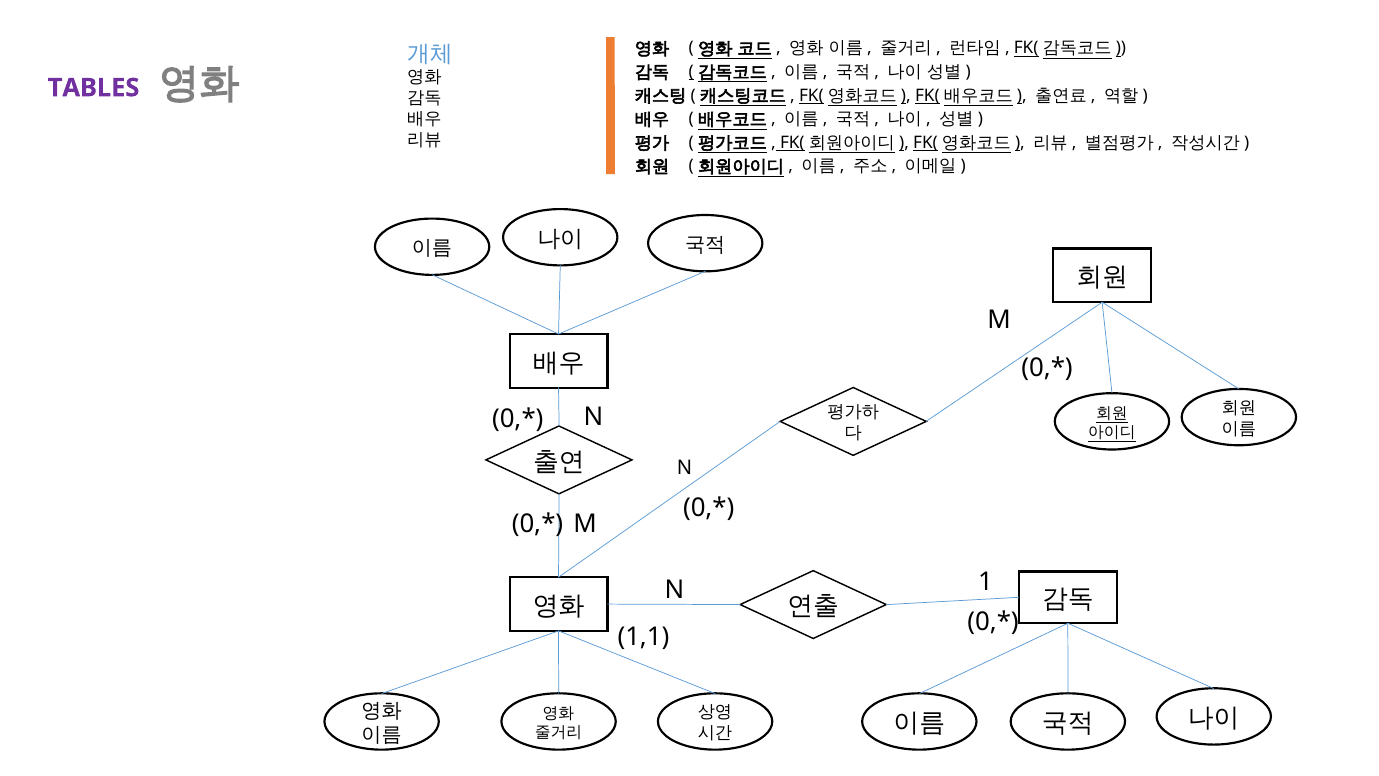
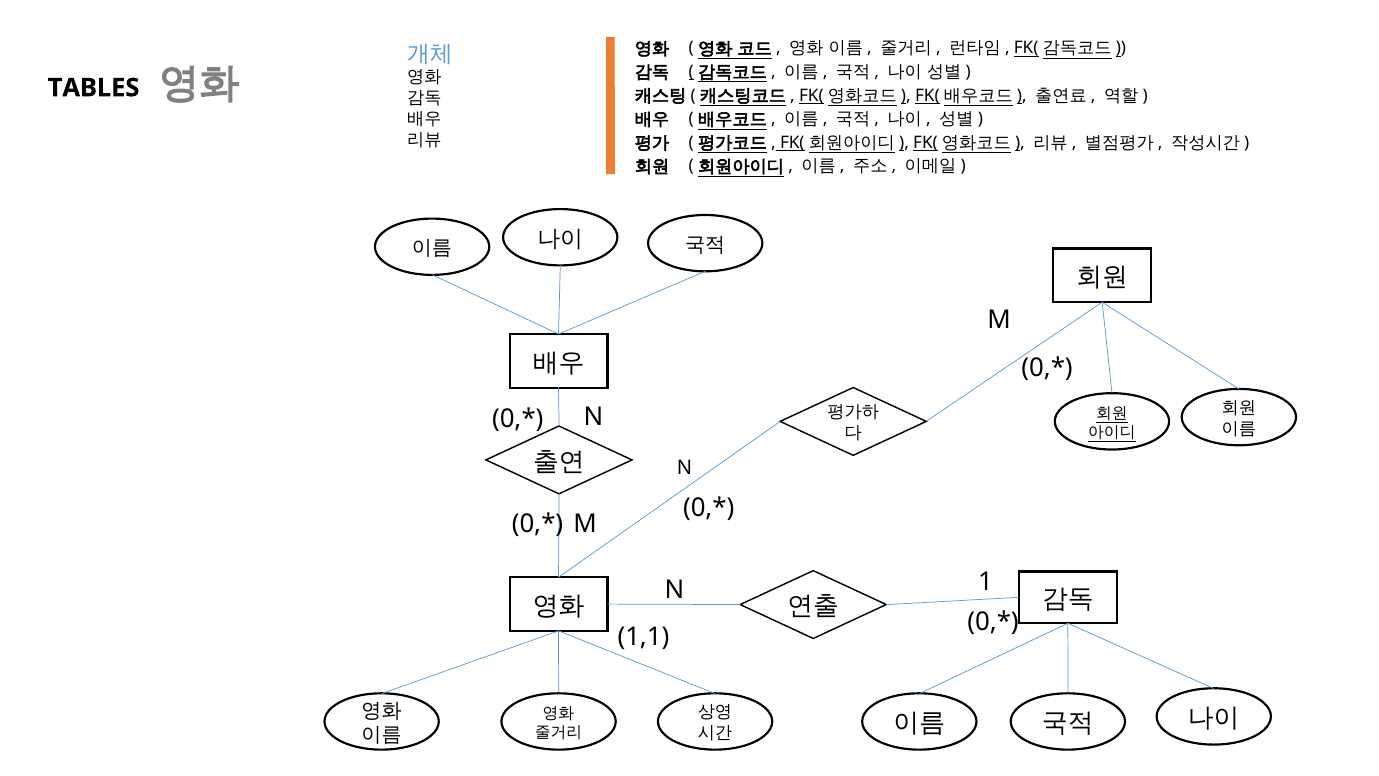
TABLES colour: purple -> black
